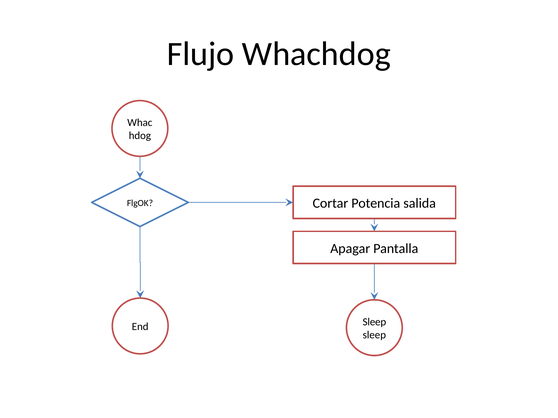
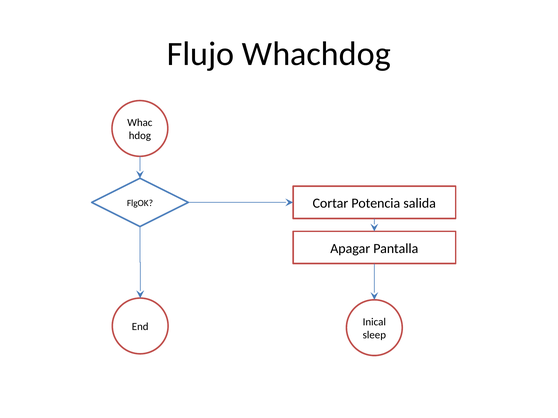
Sleep at (374, 322): Sleep -> Inical
